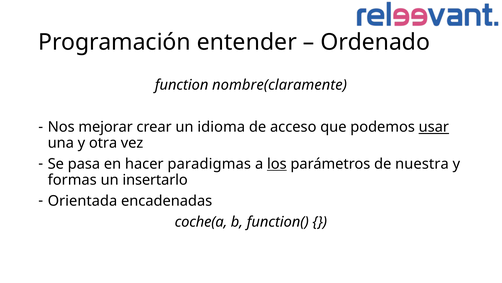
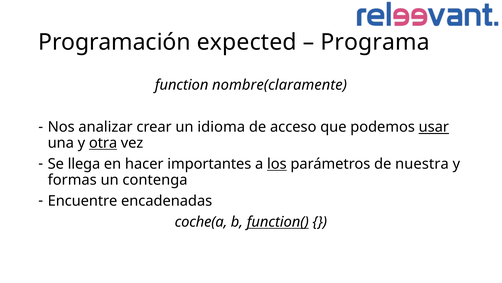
entender: entender -> expected
Ordenado: Ordenado -> Programa
mejorar: mejorar -> analizar
otra underline: none -> present
pasa: pasa -> llega
paradigmas: paradigmas -> importantes
insertarlo: insertarlo -> contenga
Orientada: Orientada -> Encuentre
function( underline: none -> present
